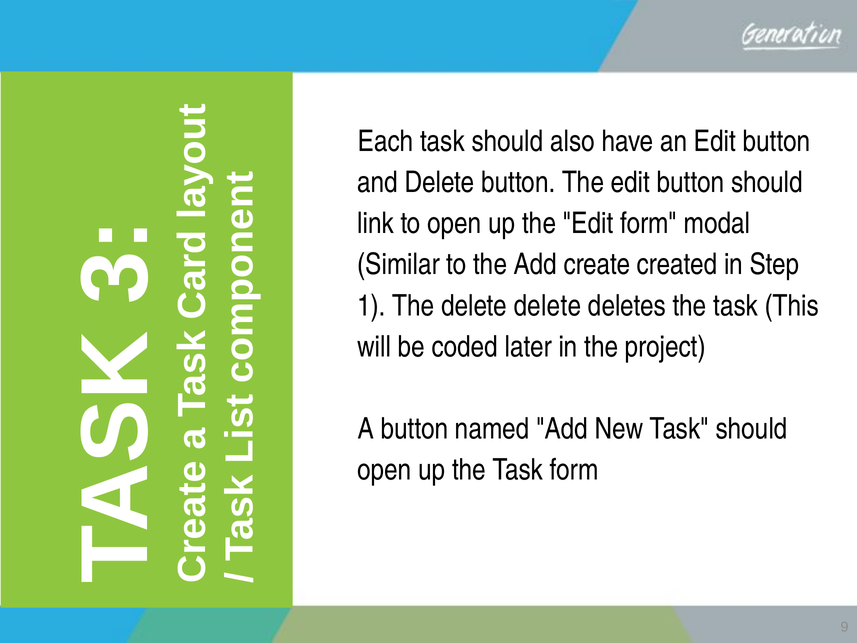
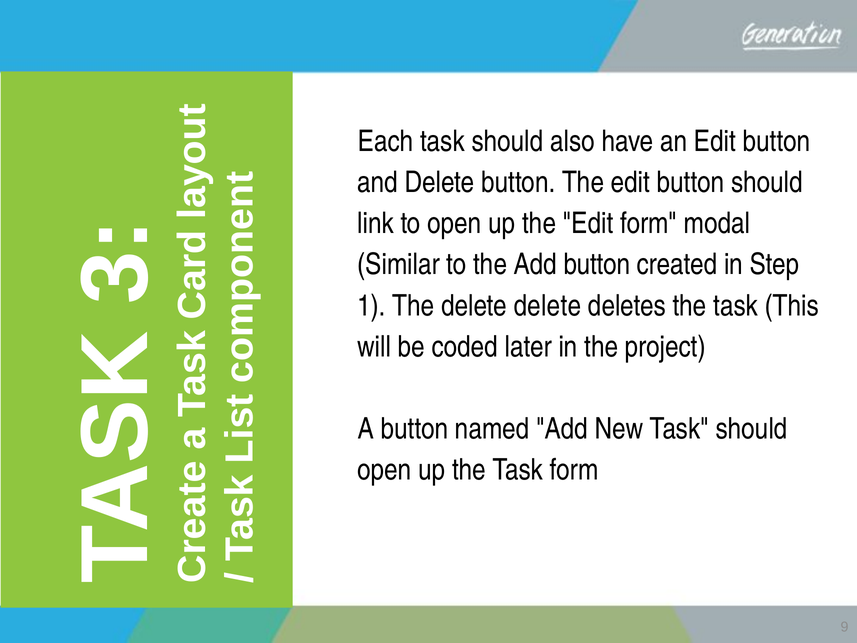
Add create: create -> button
